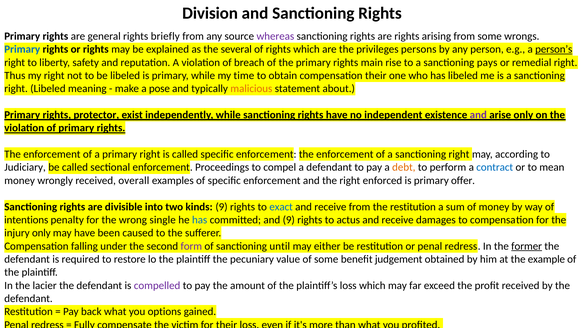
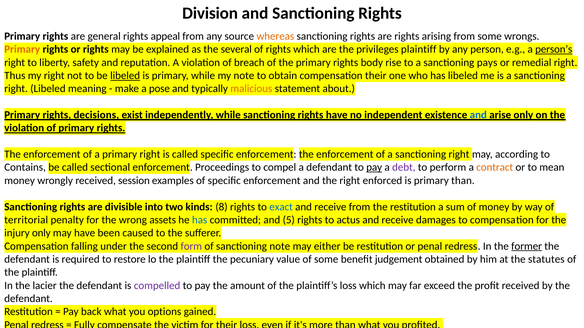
briefly: briefly -> appeal
whereas colour: purple -> orange
Primary at (22, 49) colour: blue -> orange
privileges persons: persons -> plaintiff
main: main -> body
libeled at (125, 76) underline: none -> present
my time: time -> note
protector: protector -> decisions
and at (478, 115) colour: purple -> blue
Judiciary: Judiciary -> Contains
pay at (374, 168) underline: none -> present
debt colour: orange -> purple
contract colour: blue -> orange
overall: overall -> session
primary offer: offer -> than
kinds 9: 9 -> 8
intentions: intentions -> territorial
single: single -> assets
and 9: 9 -> 5
sanctioning until: until -> note
example: example -> statutes
